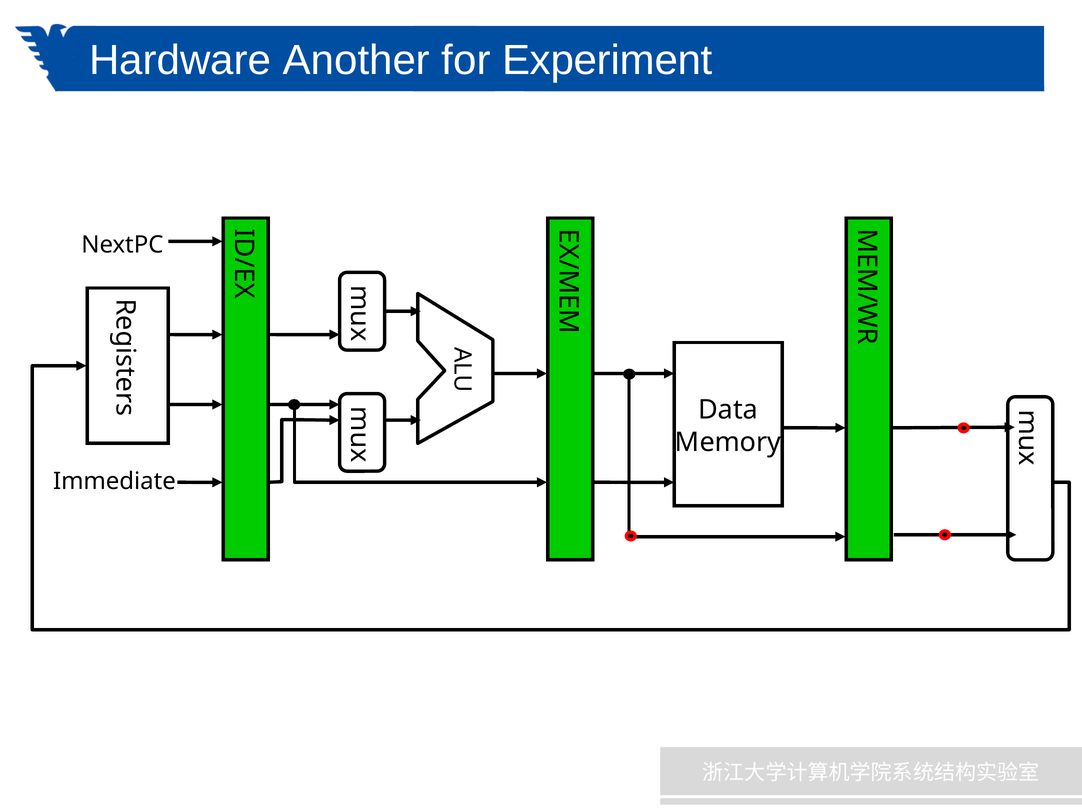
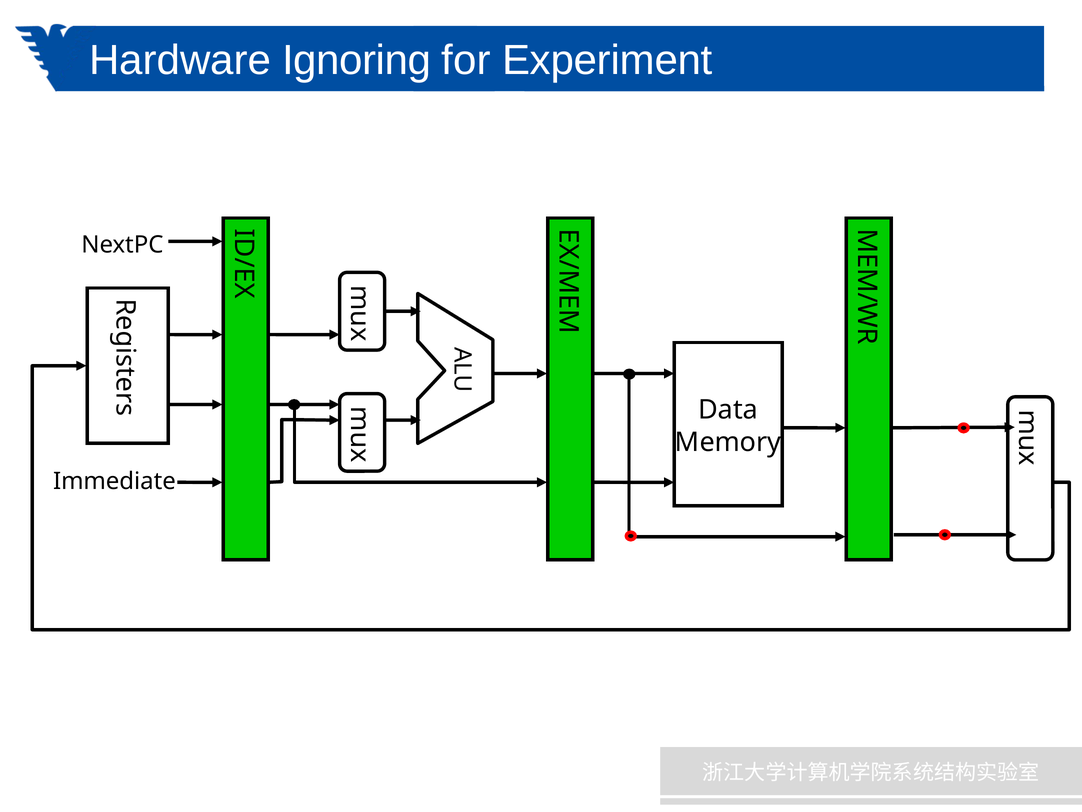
Another: Another -> Ignoring
